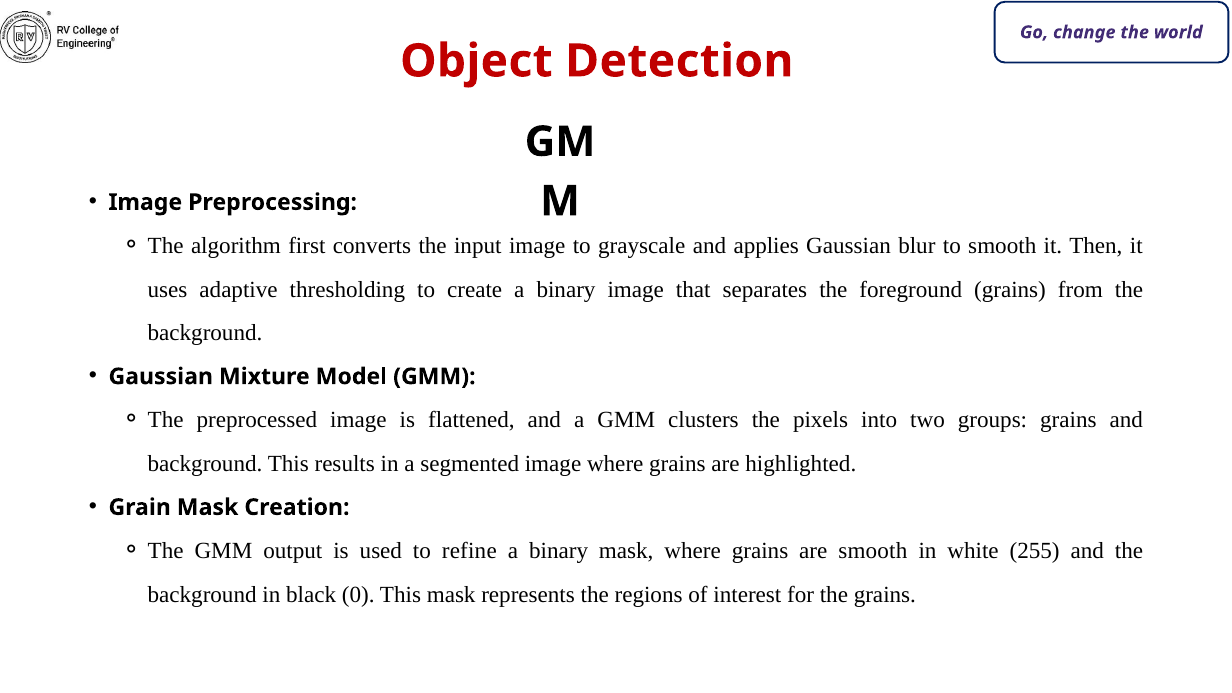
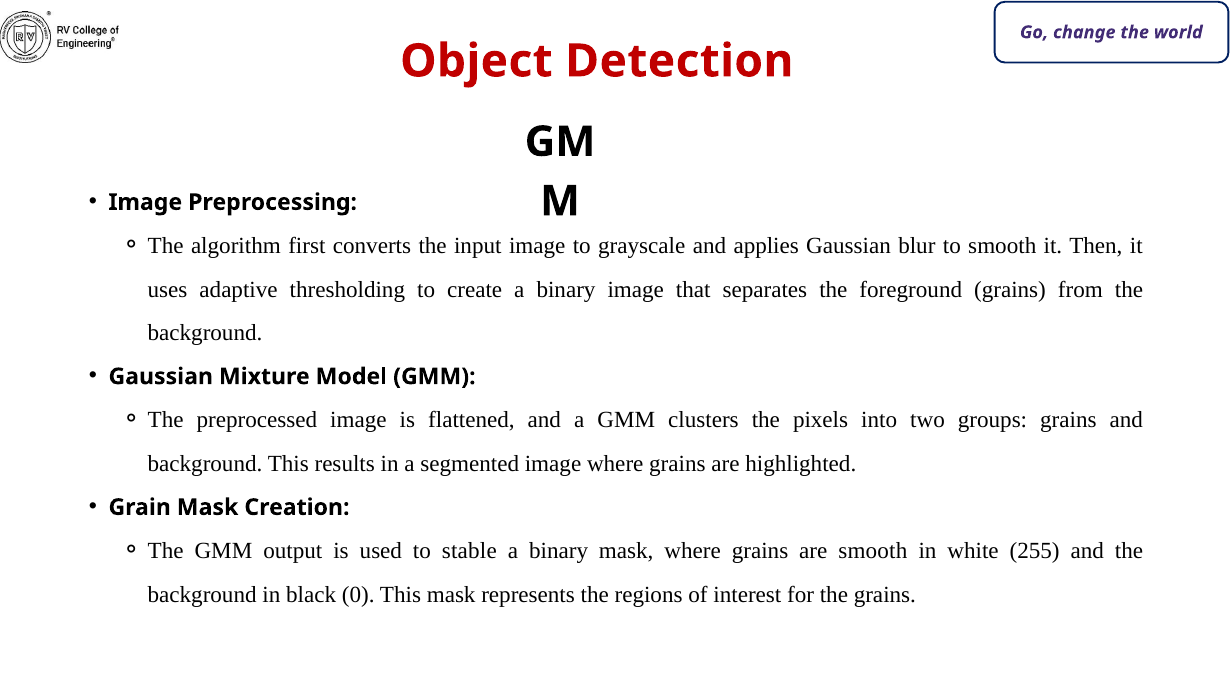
refine: refine -> stable
